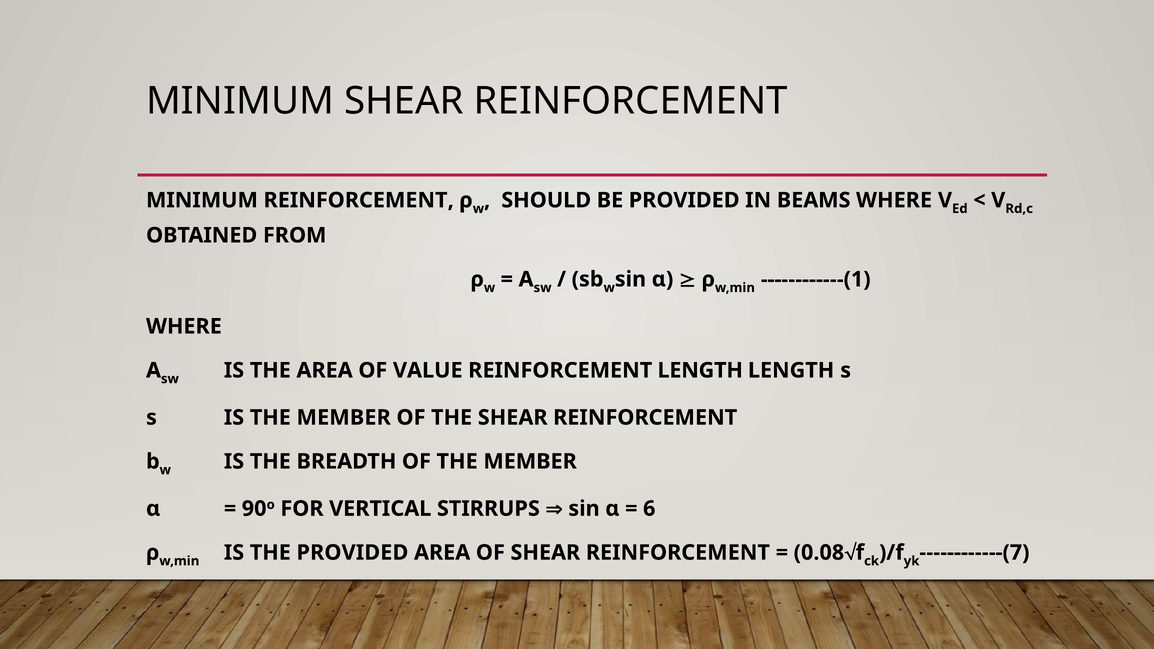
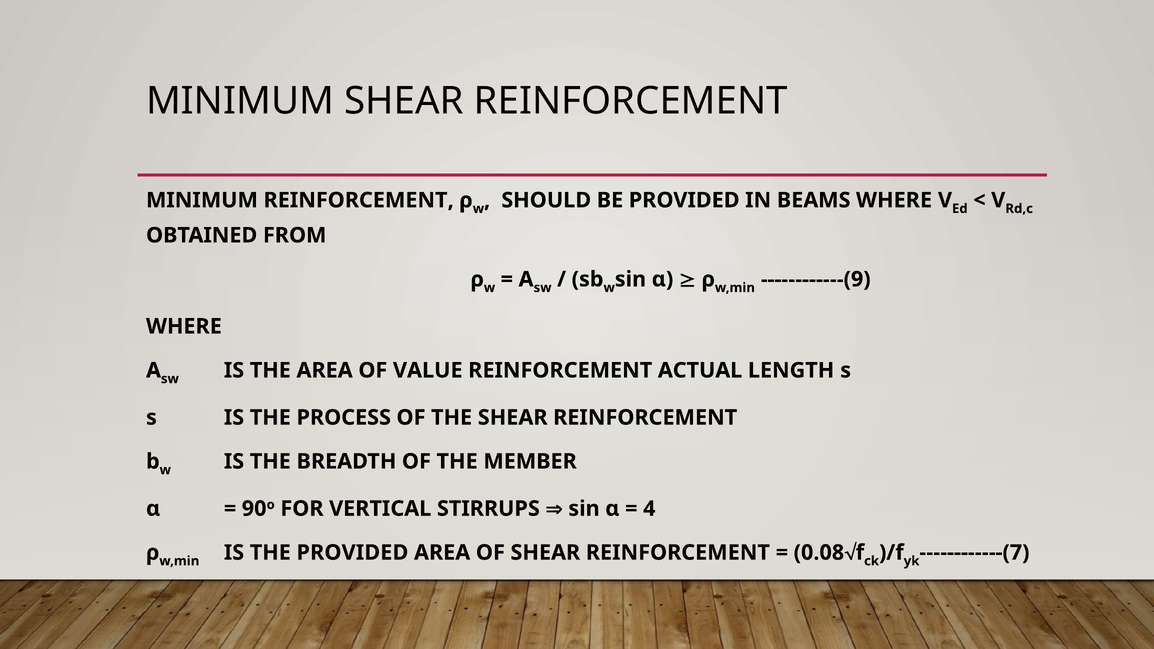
------------(1: ------------(1 -> ------------(9
REINFORCEMENT LENGTH: LENGTH -> ACTUAL
IS THE MEMBER: MEMBER -> PROCESS
6: 6 -> 4
